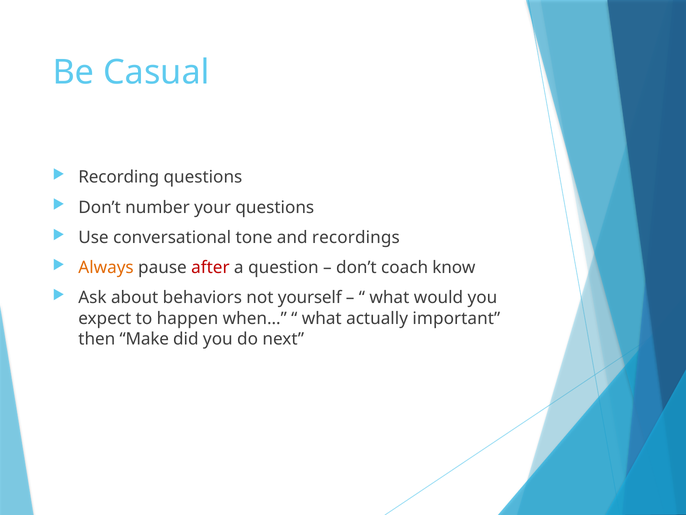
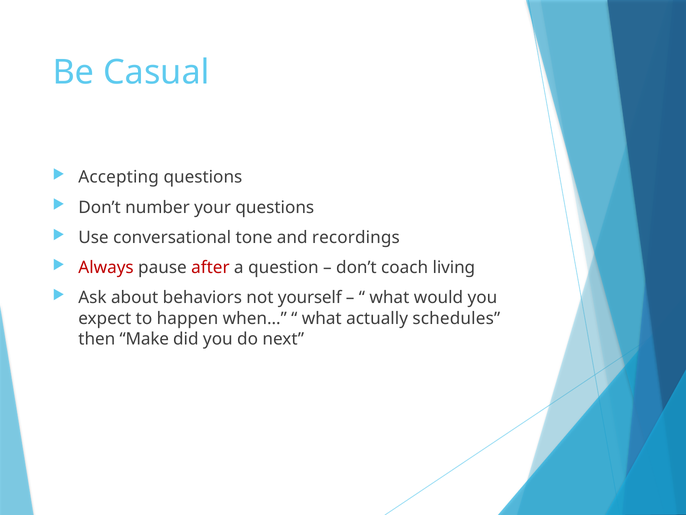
Recording: Recording -> Accepting
Always colour: orange -> red
know: know -> living
important: important -> schedules
